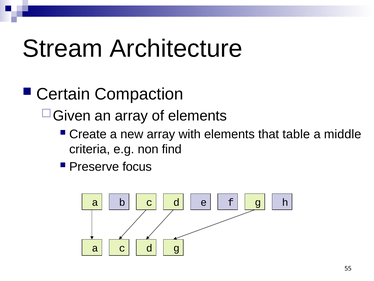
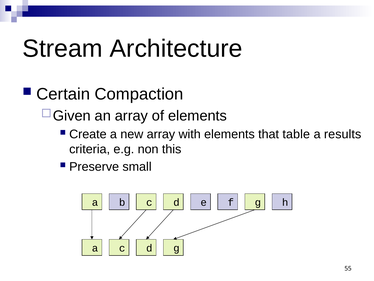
middle: middle -> results
find: find -> this
focus: focus -> small
